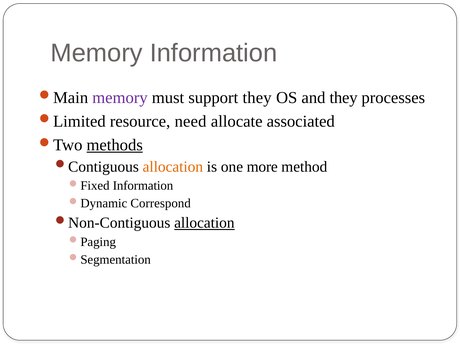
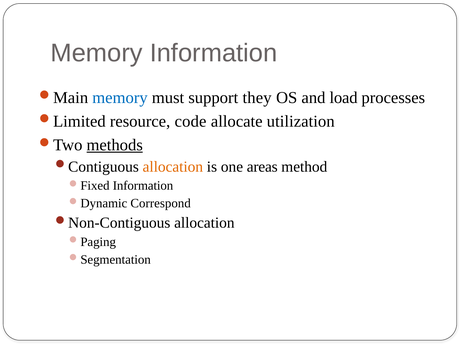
memory at (120, 98) colour: purple -> blue
and they: they -> load
need: need -> code
associated: associated -> utilization
more: more -> areas
allocation at (204, 223) underline: present -> none
